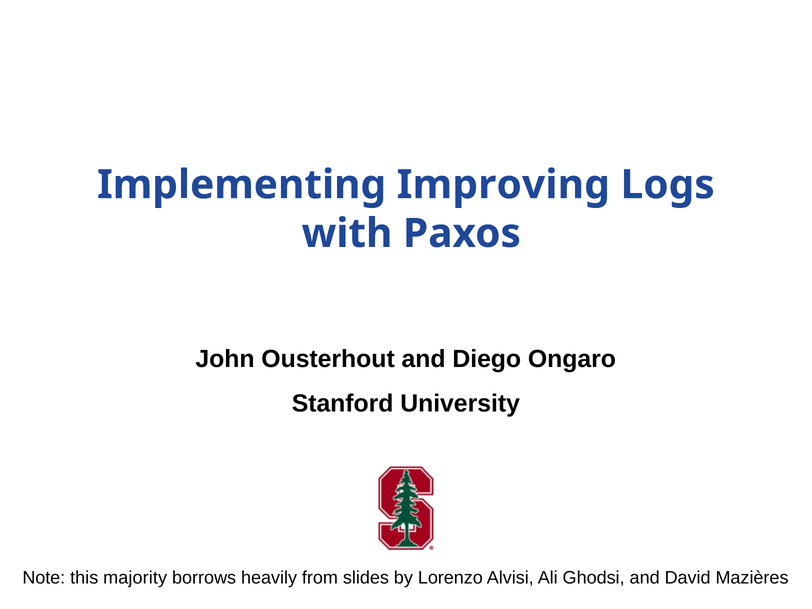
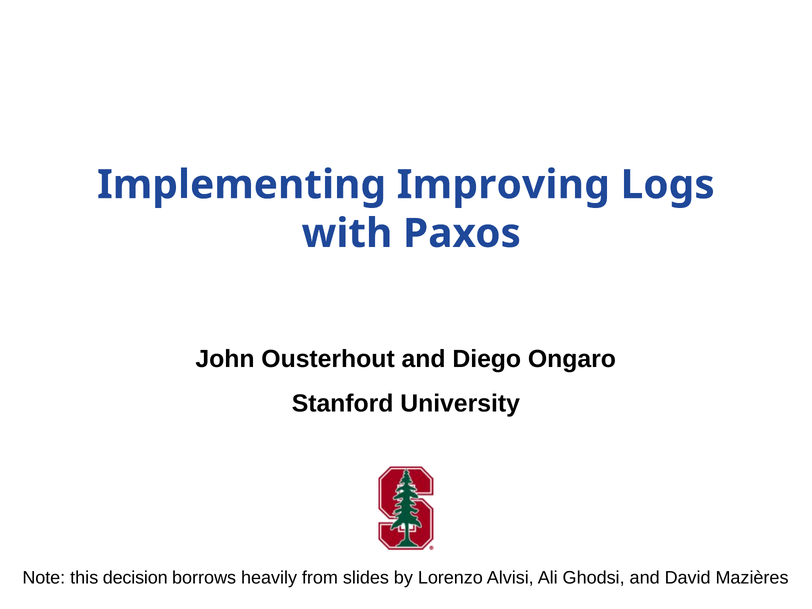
majority: majority -> decision
